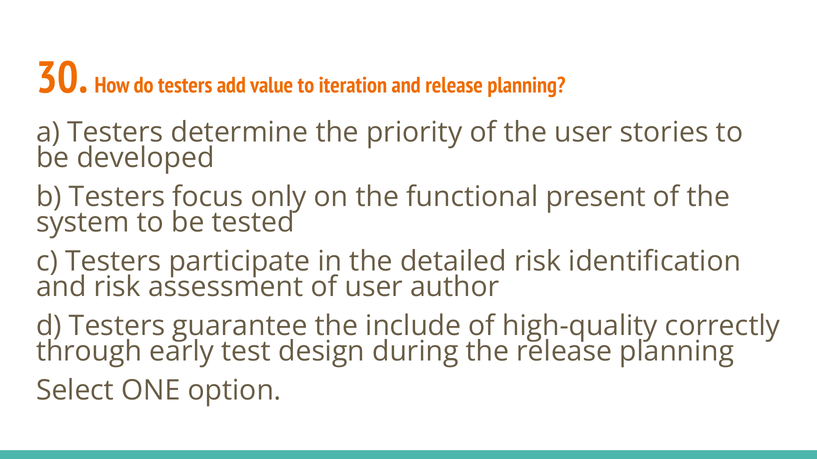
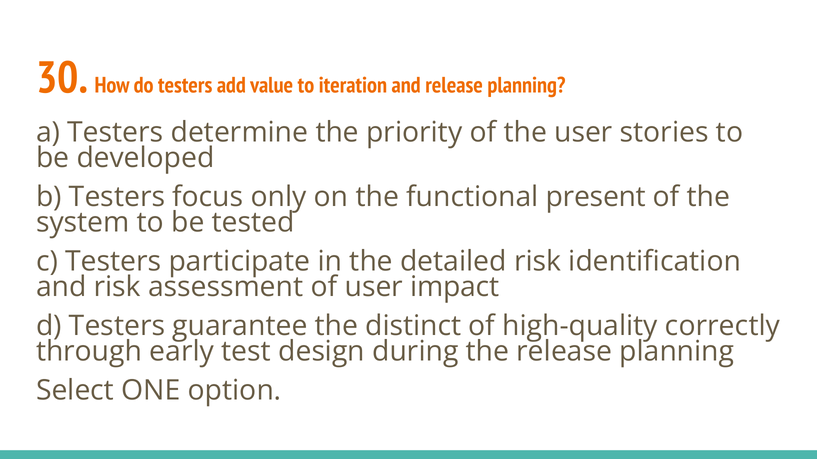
author: author -> impact
include: include -> distinct
